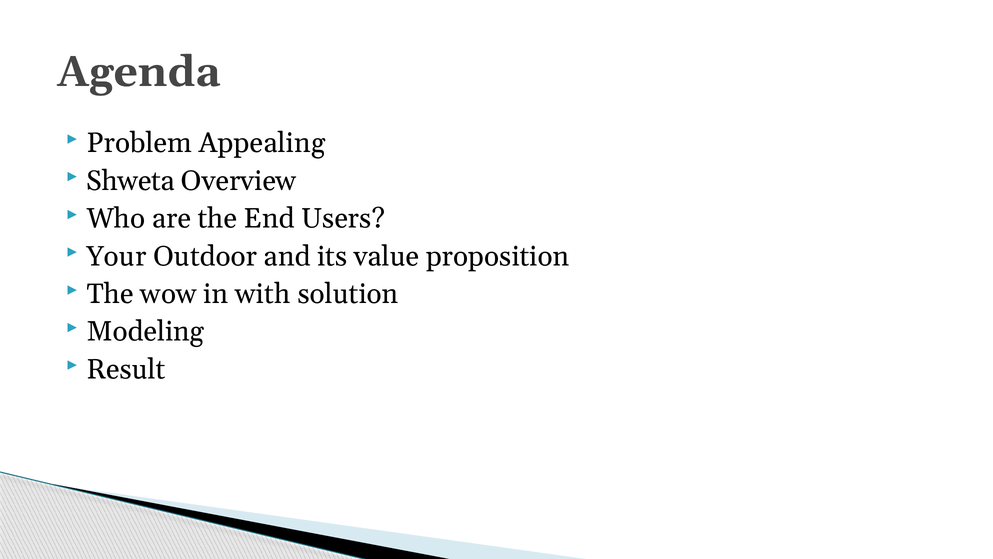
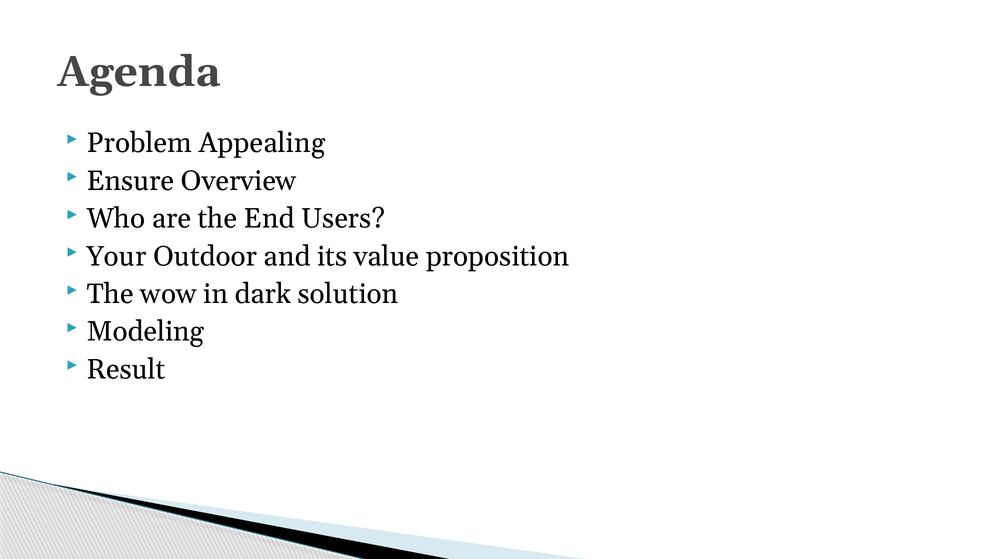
Shweta: Shweta -> Ensure
with: with -> dark
